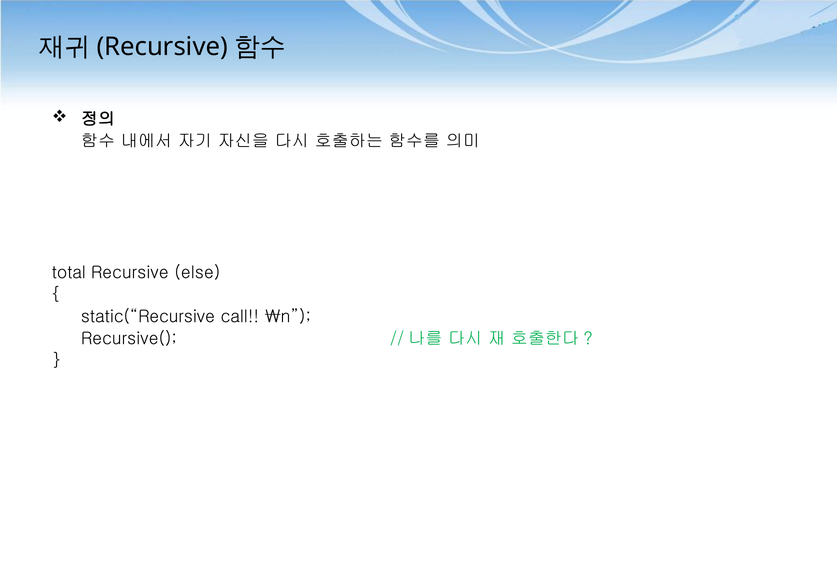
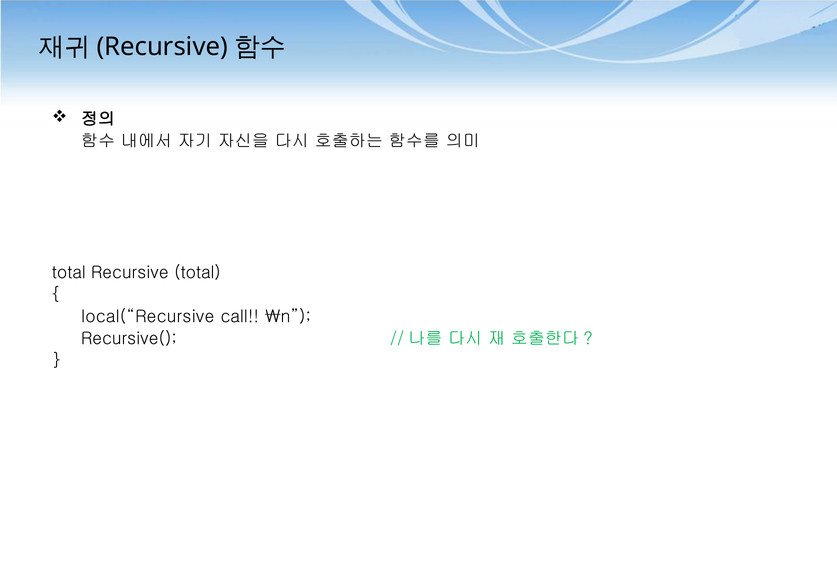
Recursive else: else -> total
static(“Recursive: static(“Recursive -> local(“Recursive
